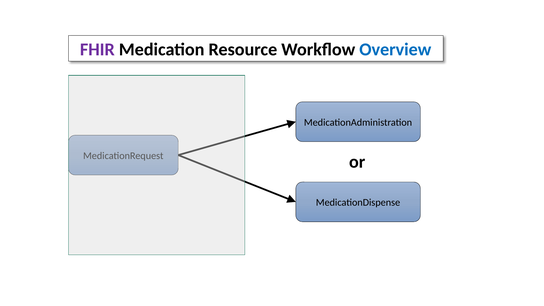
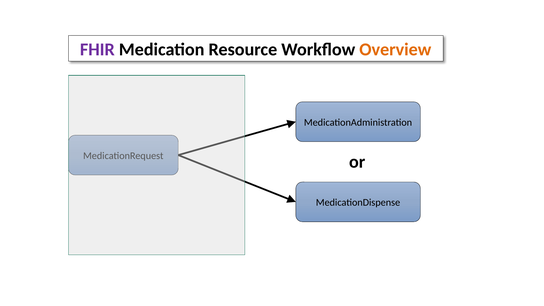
Overview colour: blue -> orange
